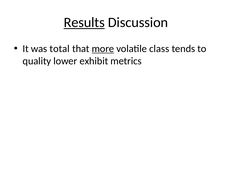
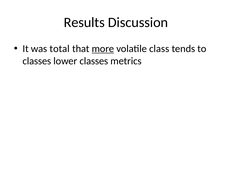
Results underline: present -> none
quality at (37, 61): quality -> classes
lower exhibit: exhibit -> classes
